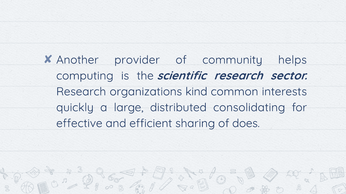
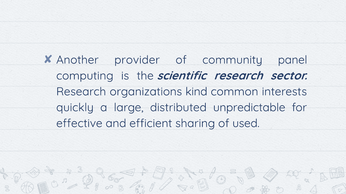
helps: helps -> panel
consolidating: consolidating -> unpredictable
does: does -> used
